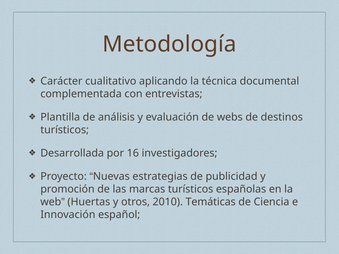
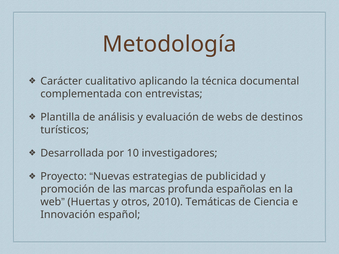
16: 16 -> 10
marcas turísticos: turísticos -> profunda
